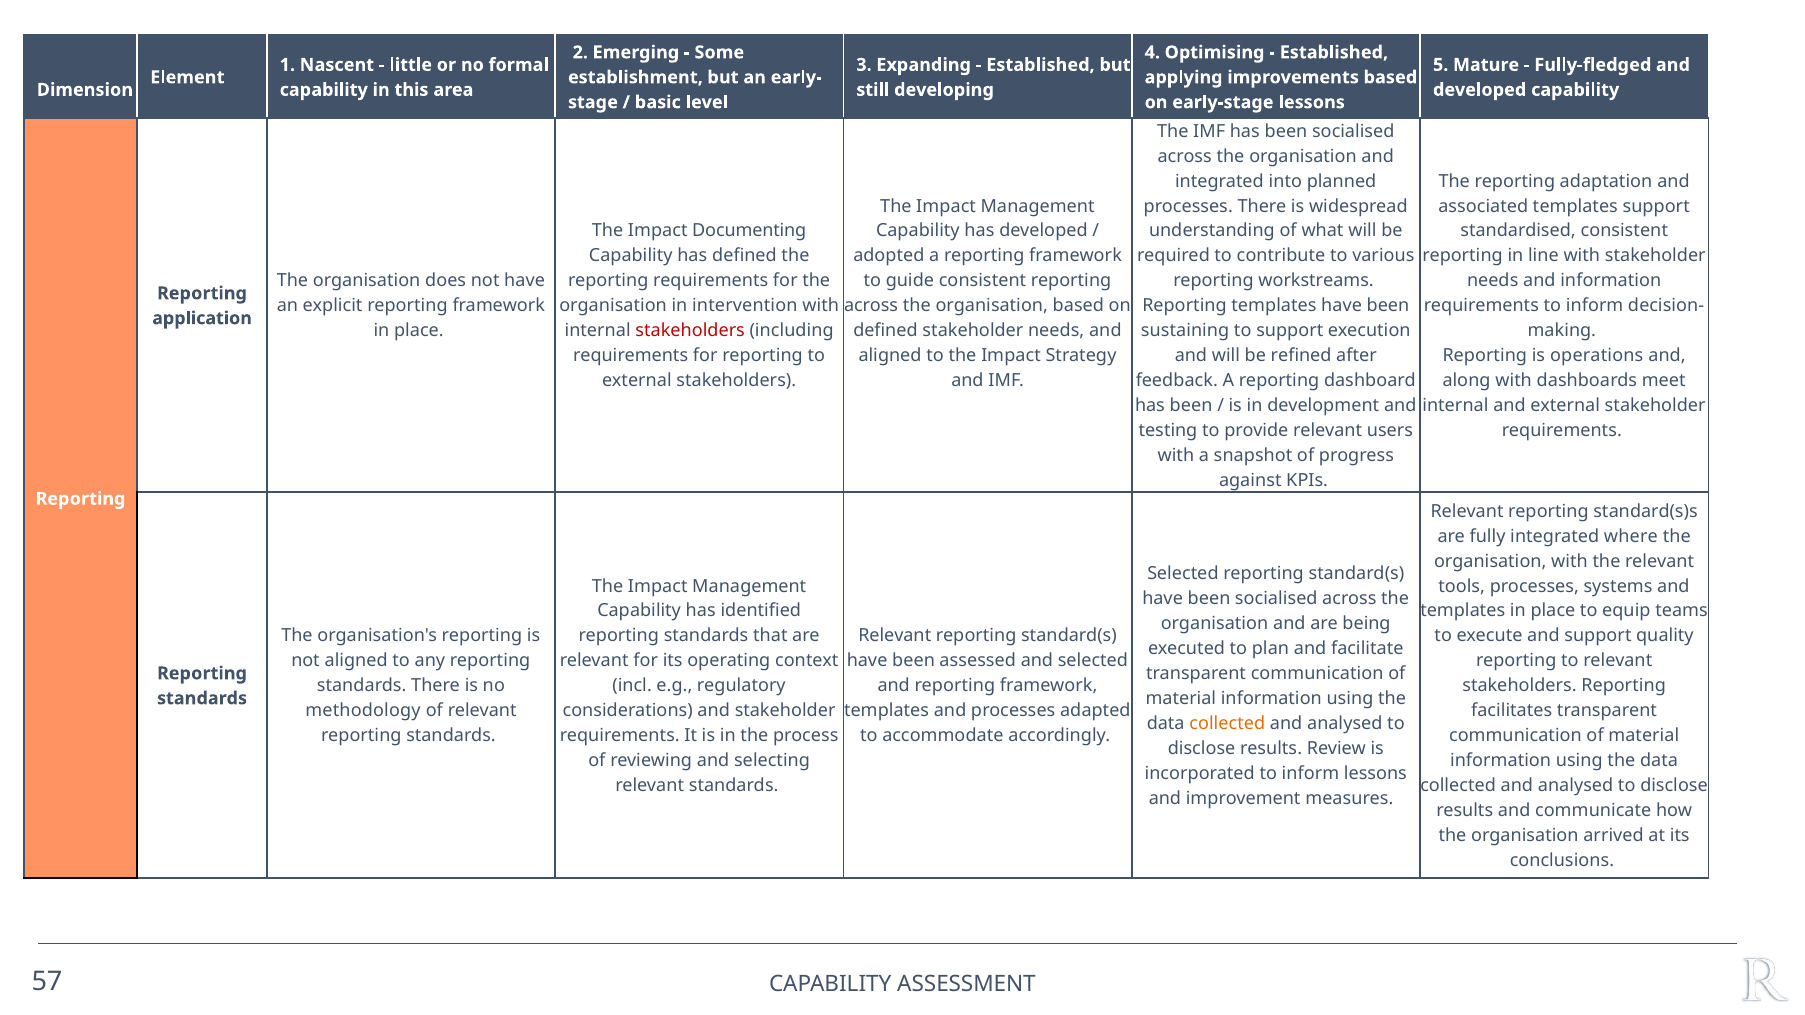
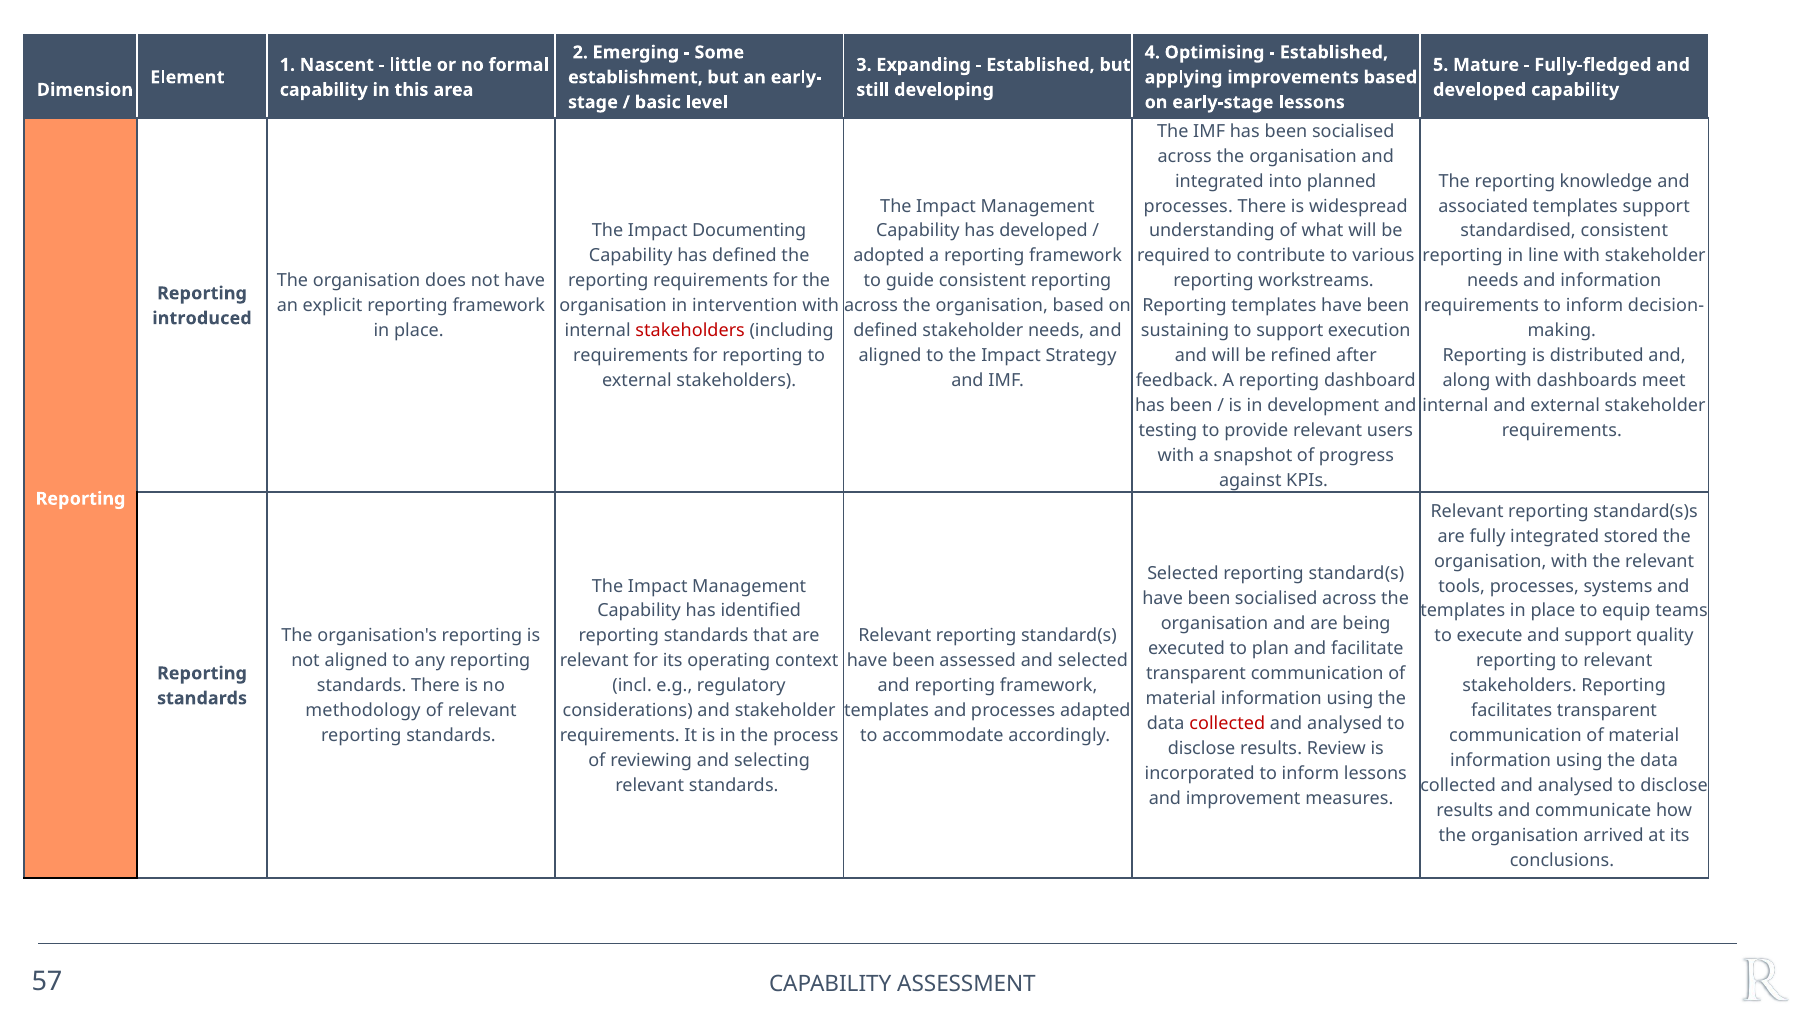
adaptation: adaptation -> knowledge
application: application -> introduced
operations: operations -> distributed
where: where -> stored
collected at (1227, 723) colour: orange -> red
